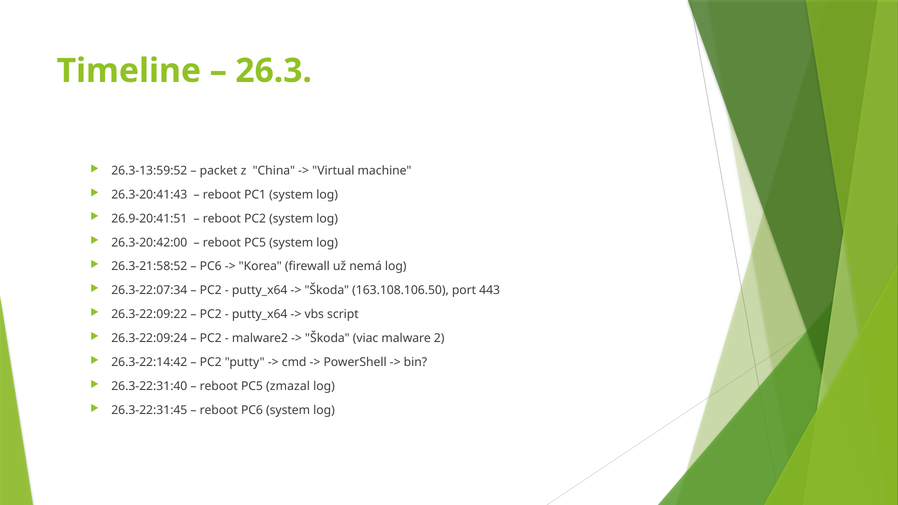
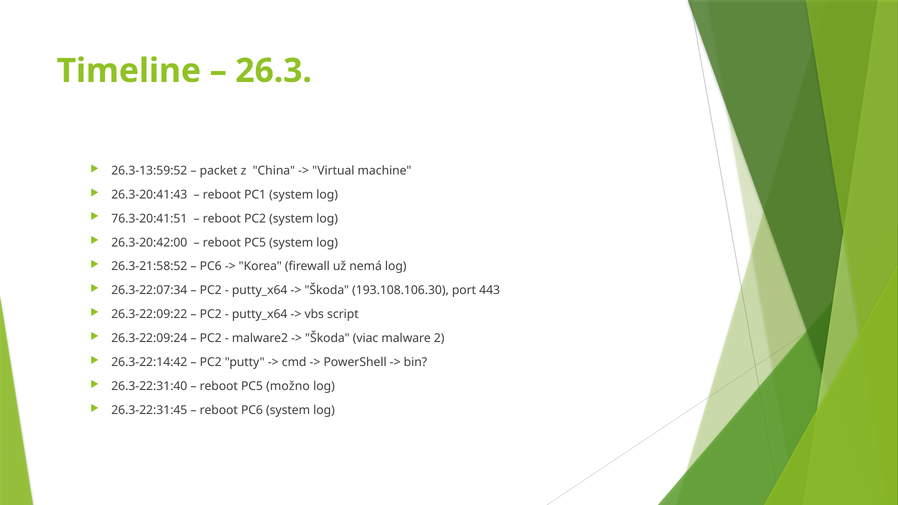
26.9-20:41:51: 26.9-20:41:51 -> 76.3-20:41:51
163.108.106.50: 163.108.106.50 -> 193.108.106.30
zmazal: zmazal -> možno
